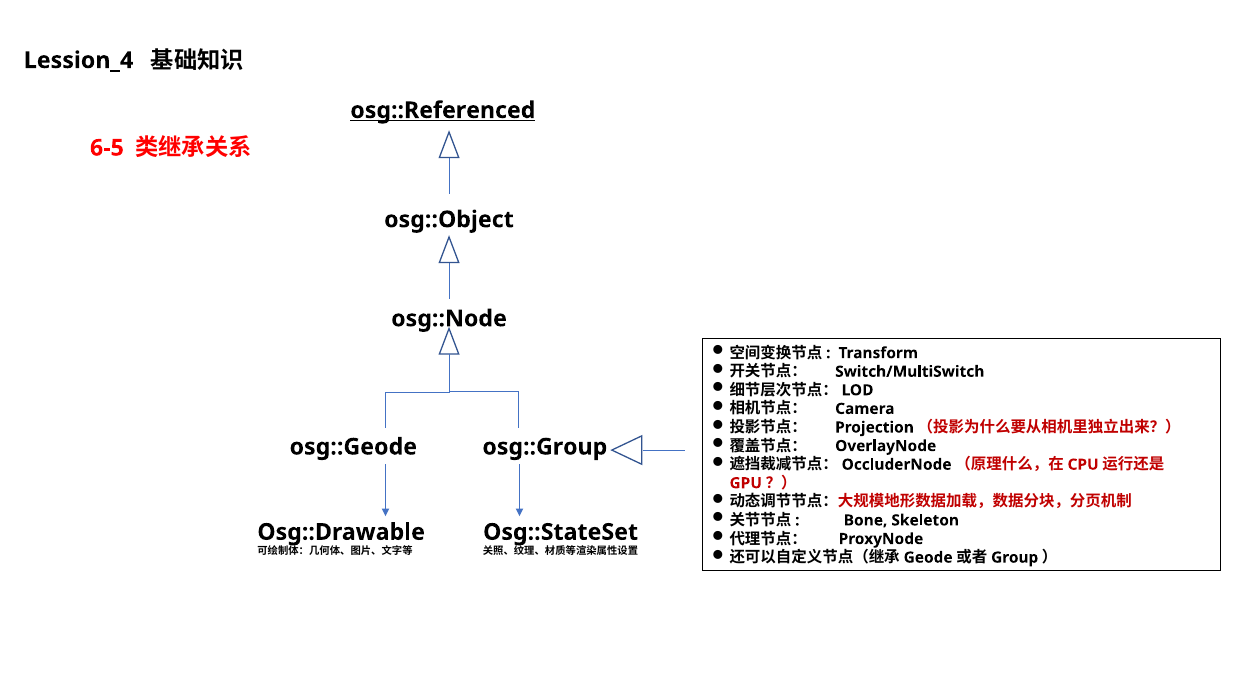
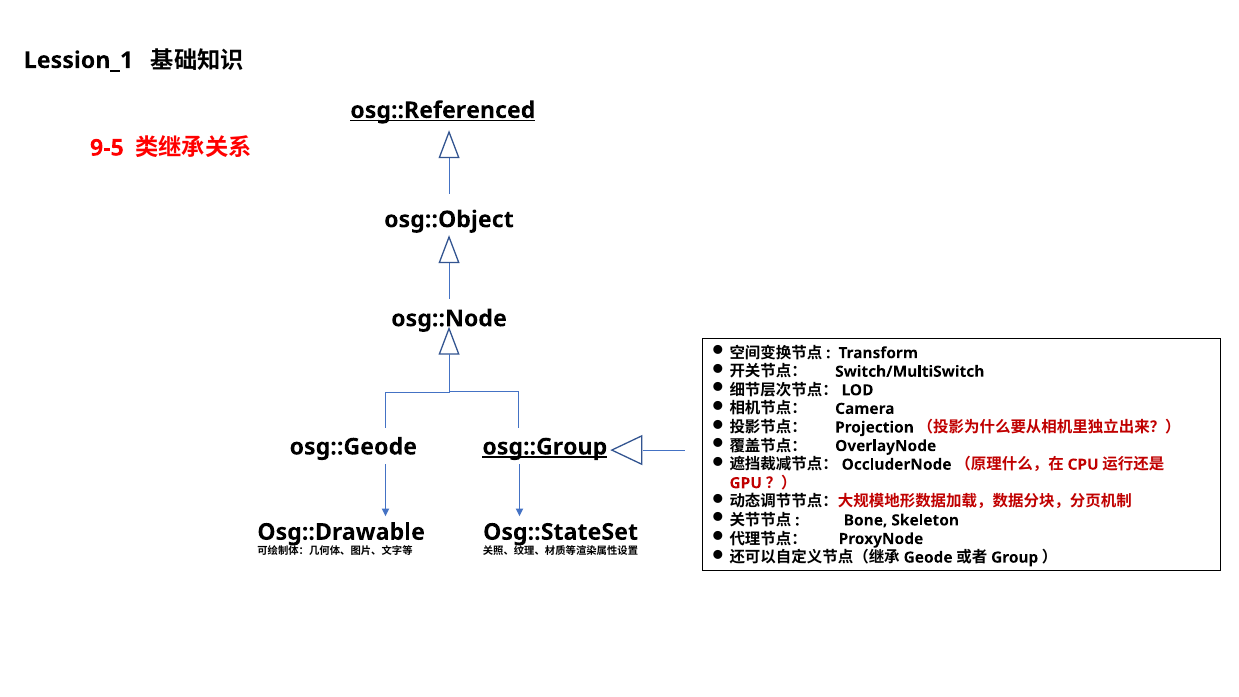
Lession_4: Lession_4 -> Lession_1
6-5: 6-5 -> 9-5
osg::Group underline: none -> present
